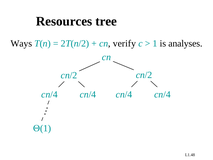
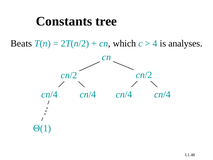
Resources: Resources -> Constants
Ways: Ways -> Beats
verify: verify -> which
1 at (155, 43): 1 -> 4
